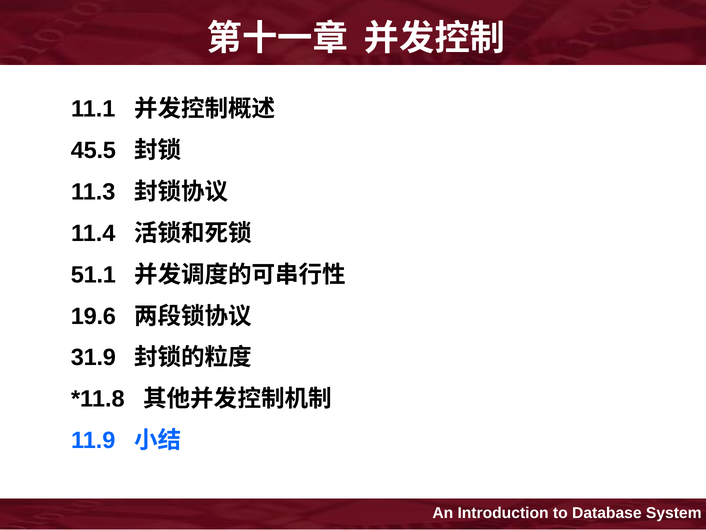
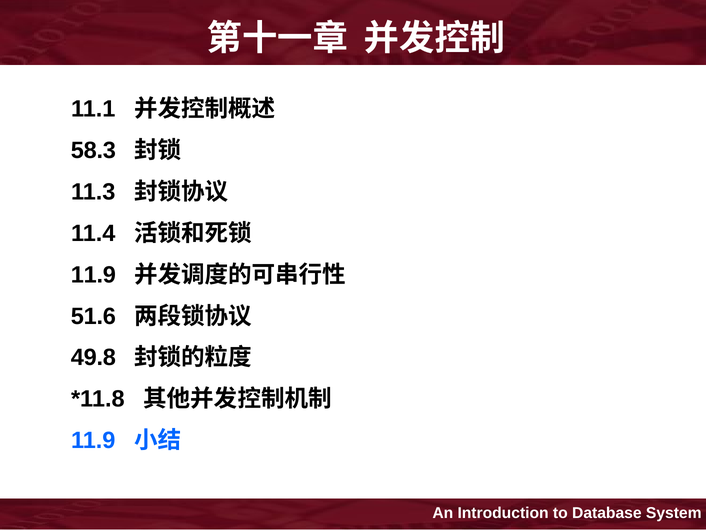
45.5: 45.5 -> 58.3
51.1 at (93, 275): 51.1 -> 11.9
19.6: 19.6 -> 51.6
31.9: 31.9 -> 49.8
